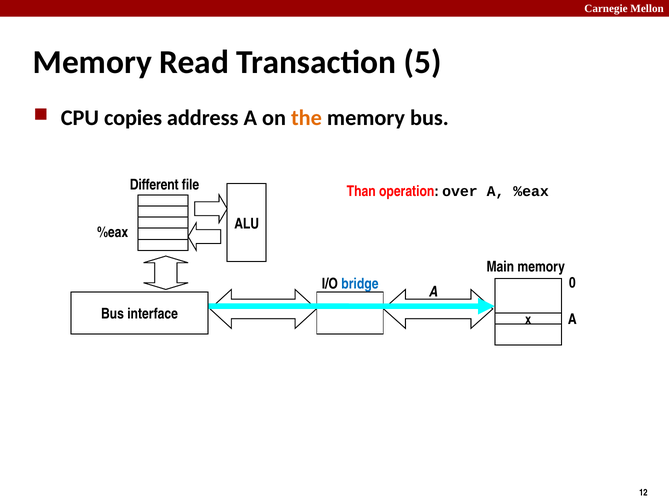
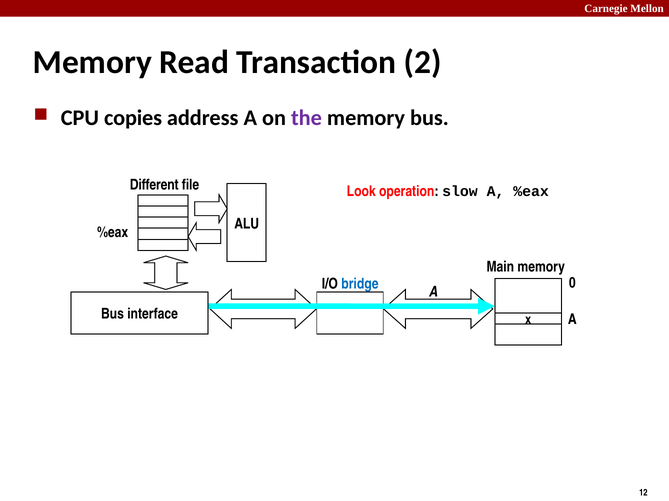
5: 5 -> 2
the colour: orange -> purple
Than: Than -> Look
over: over -> slow
